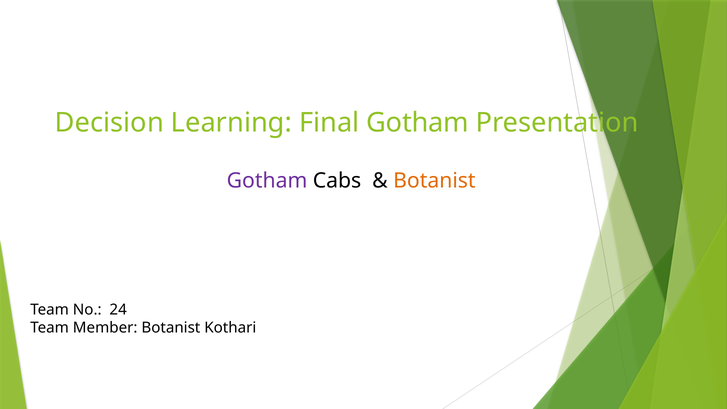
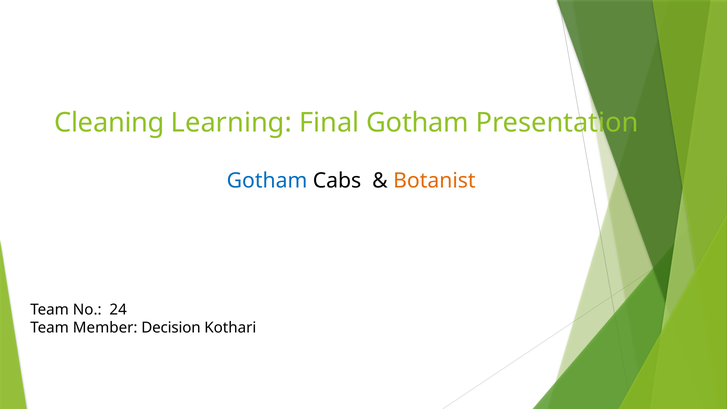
Decision: Decision -> Cleaning
Gotham at (267, 180) colour: purple -> blue
Member Botanist: Botanist -> Decision
